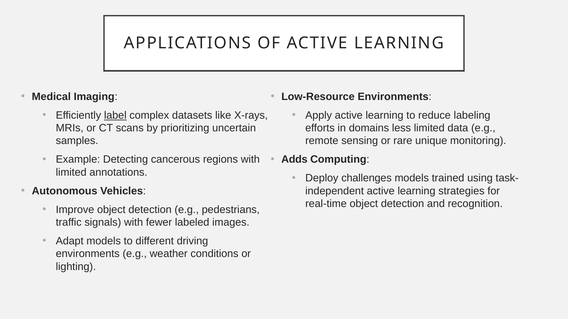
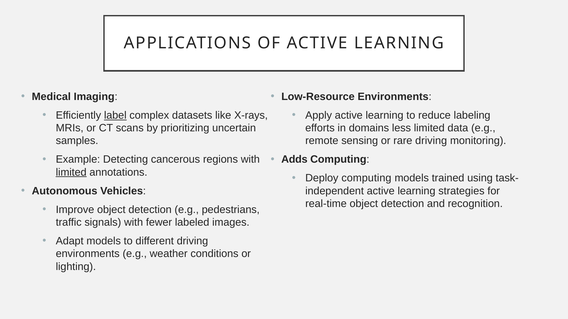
rare unique: unique -> driving
limited at (71, 173) underline: none -> present
Deploy challenges: challenges -> computing
